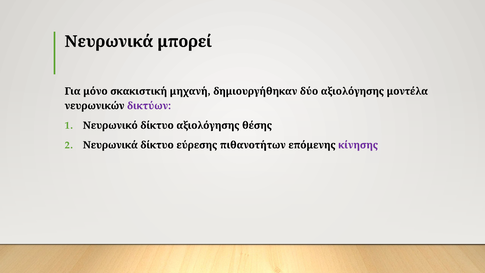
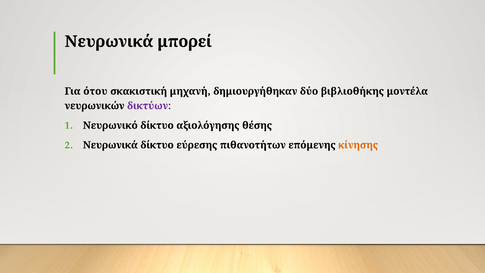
μόνο: μόνο -> ότου
δύο αξιολόγησης: αξιολόγησης -> βιβλιοθήκης
κίνησης colour: purple -> orange
